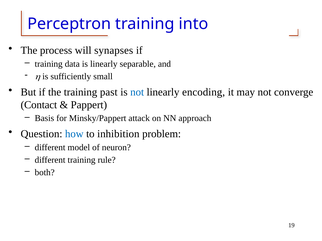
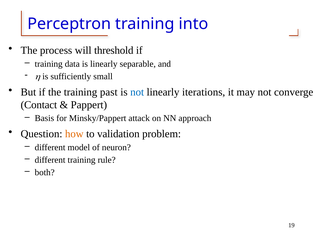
synapses: synapses -> threshold
encoding: encoding -> iterations
how colour: blue -> orange
inhibition: inhibition -> validation
